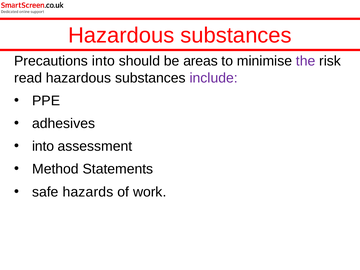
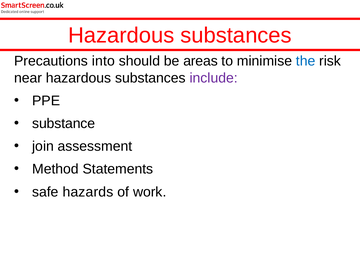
the colour: purple -> blue
read: read -> near
adhesives: adhesives -> substance
into at (43, 146): into -> join
